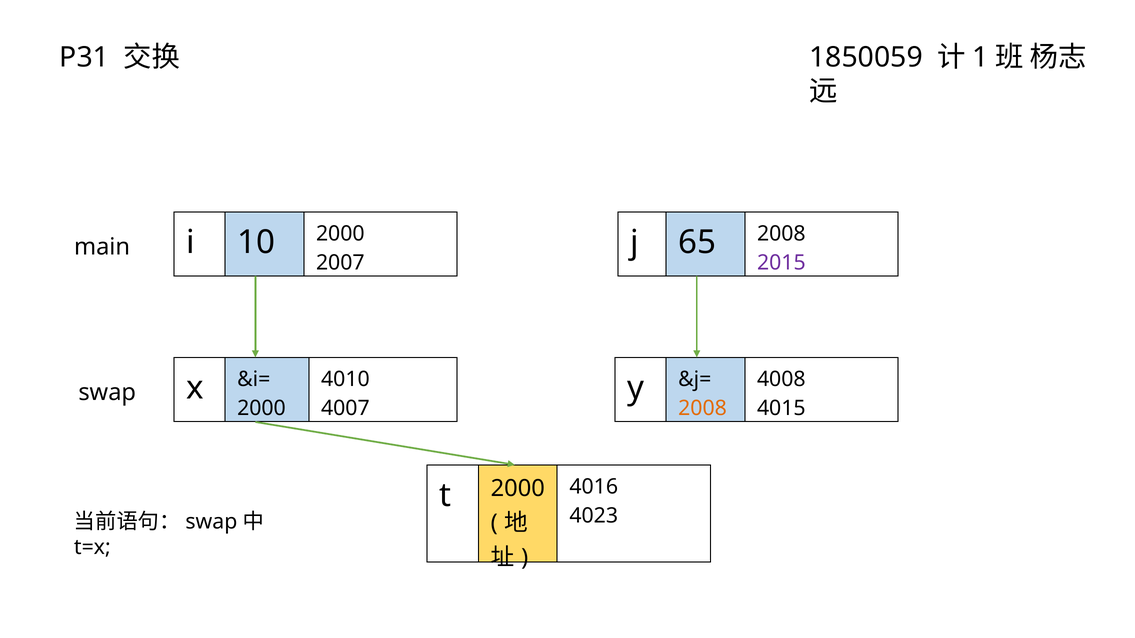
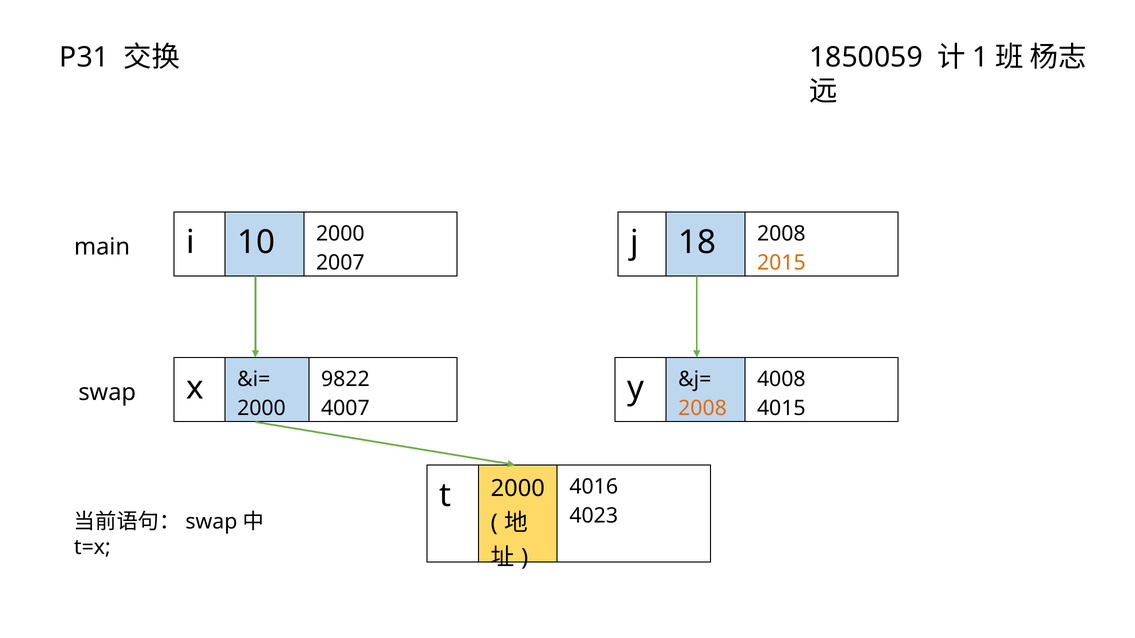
65: 65 -> 18
2015 colour: purple -> orange
4010: 4010 -> 9822
